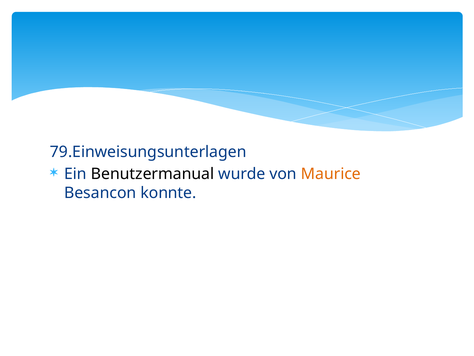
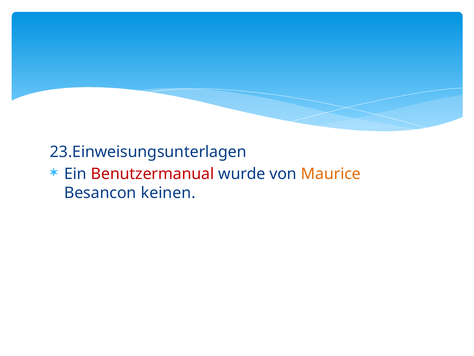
79.Einweisungsunterlagen: 79.Einweisungsunterlagen -> 23.Einweisungsunterlagen
Benutzermanual colour: black -> red
konnte: konnte -> keinen
